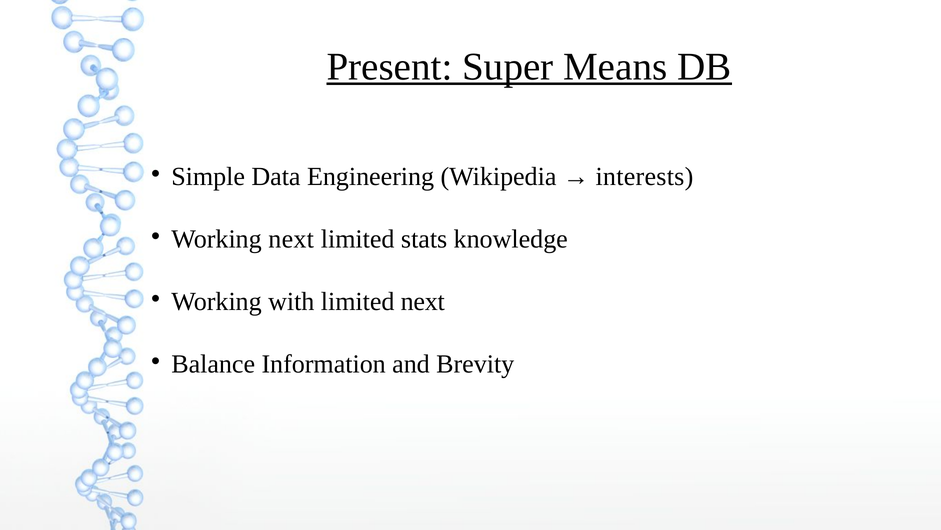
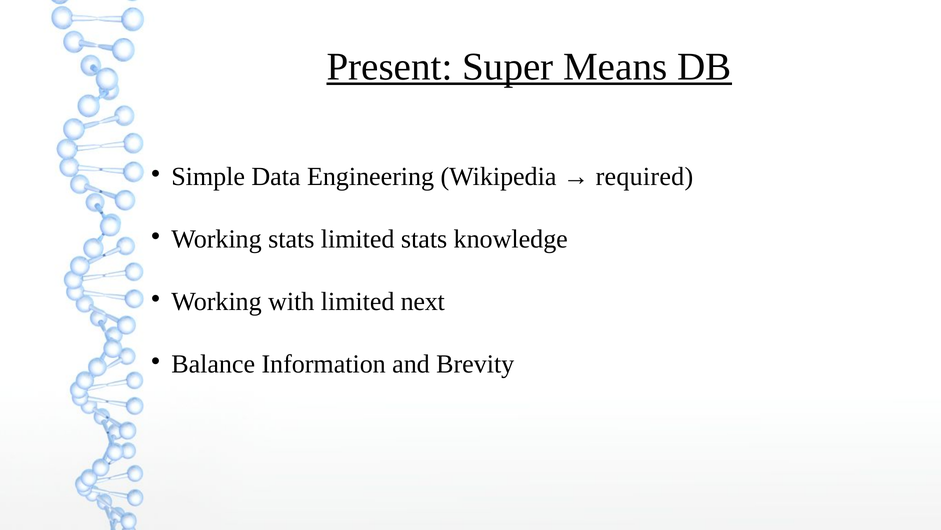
interests: interests -> required
Working next: next -> stats
